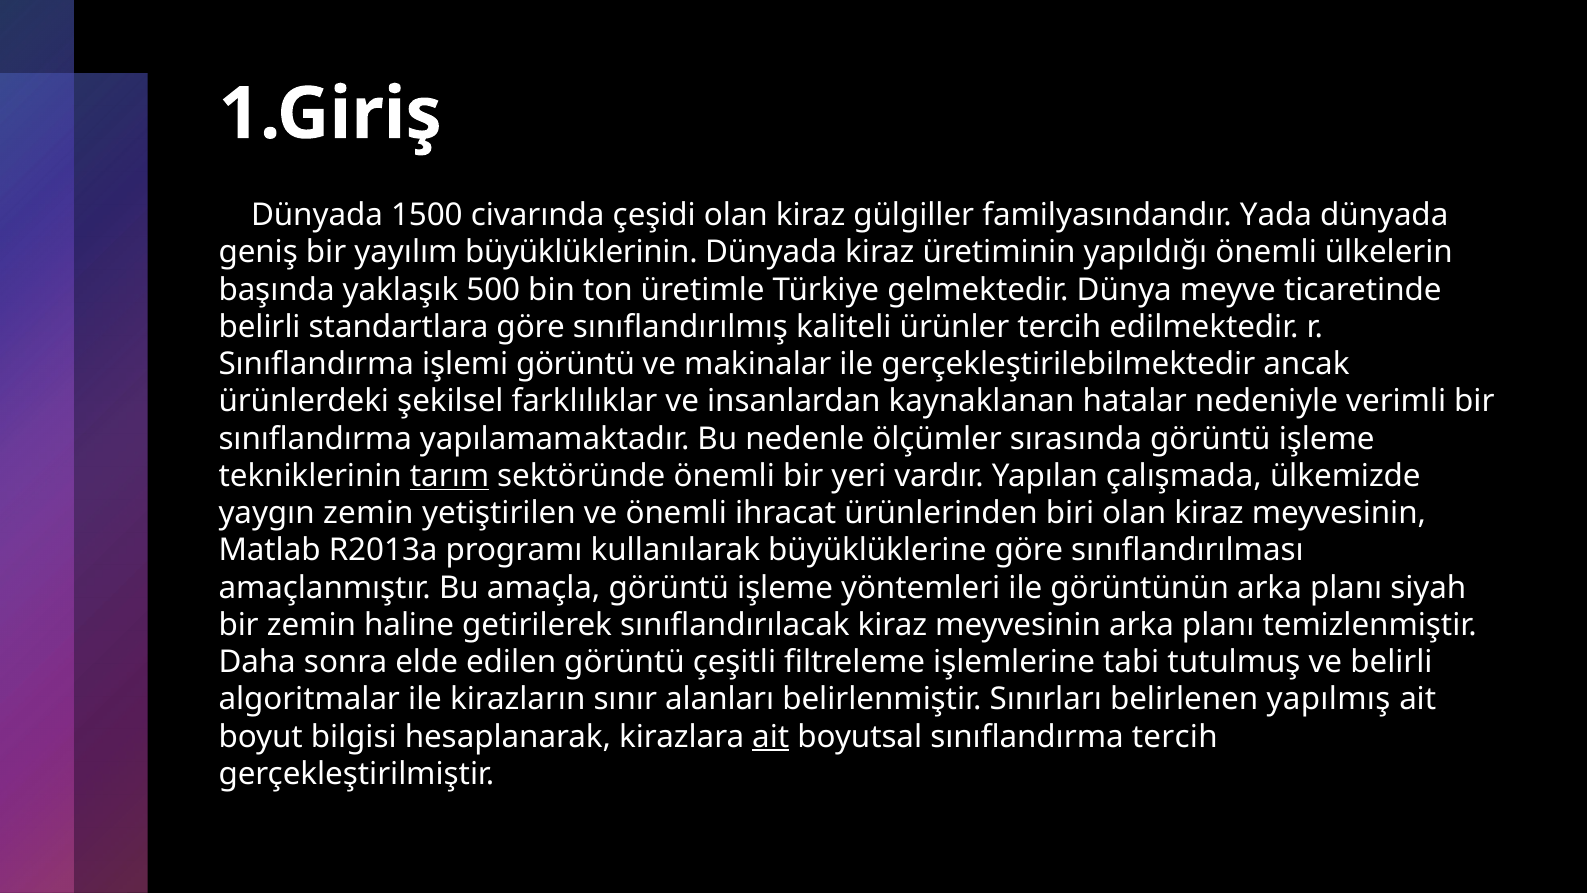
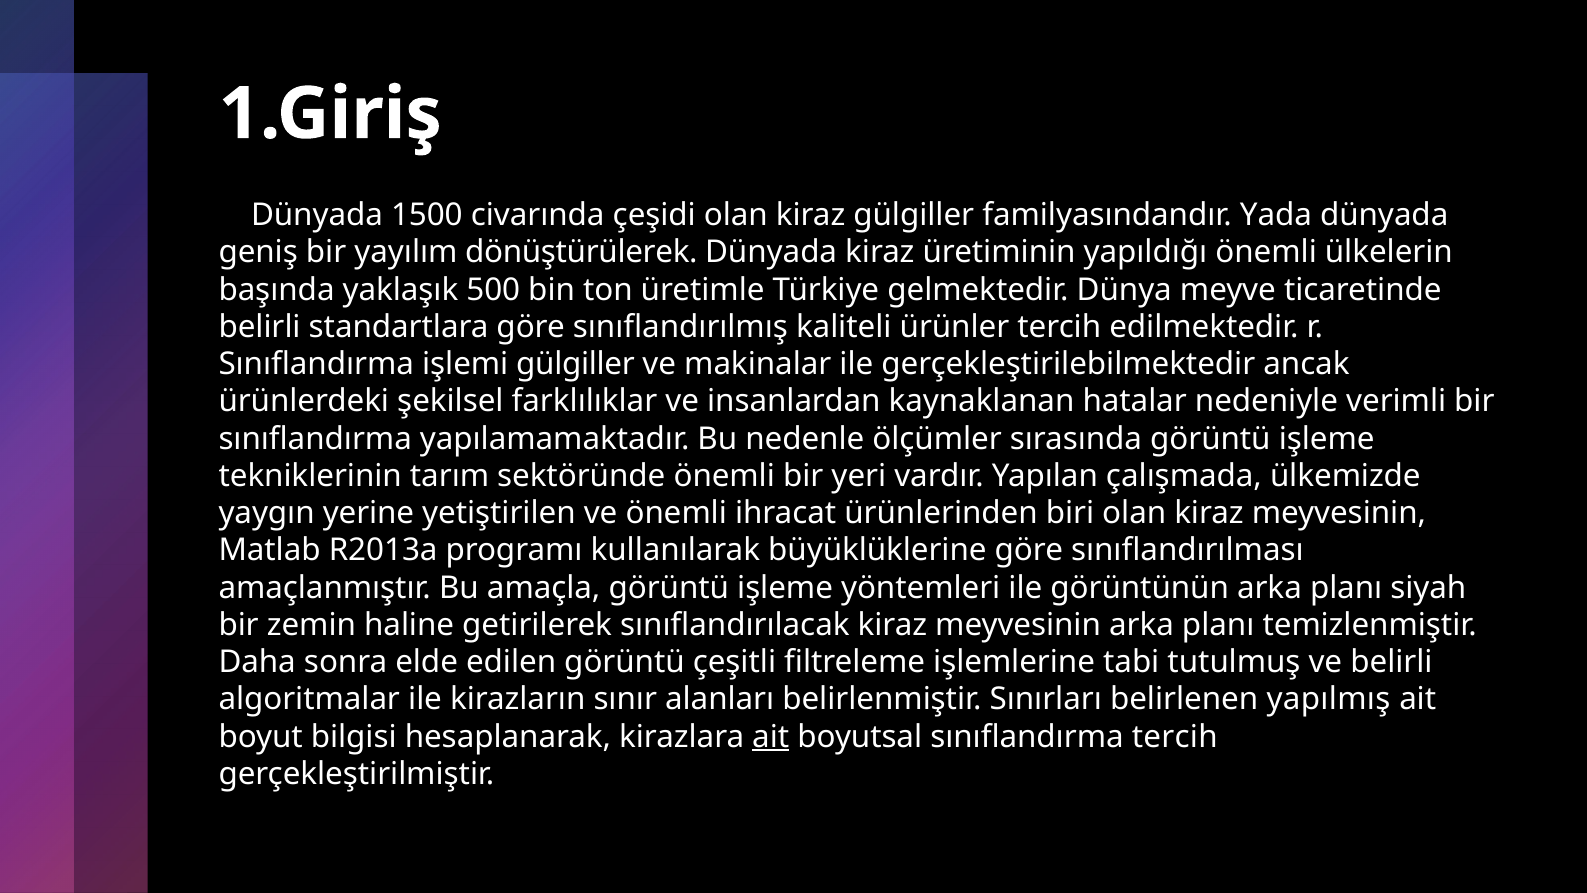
büyüklüklerinin: büyüklüklerinin -> dönüştürülerek
işlemi görüntü: görüntü -> gülgiller
tarım underline: present -> none
yaygın zemin: zemin -> yerine
